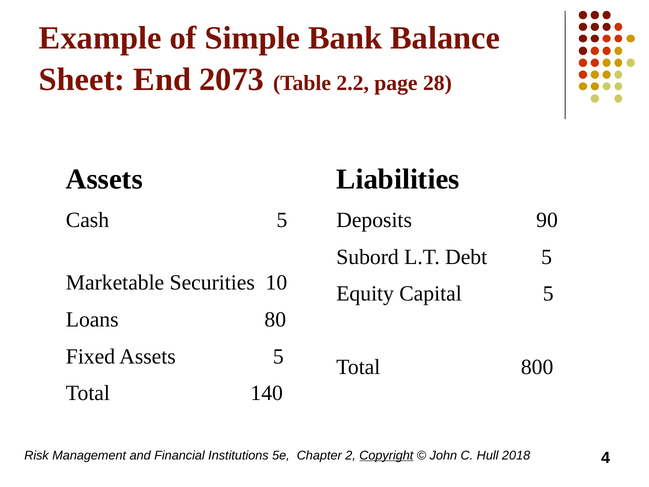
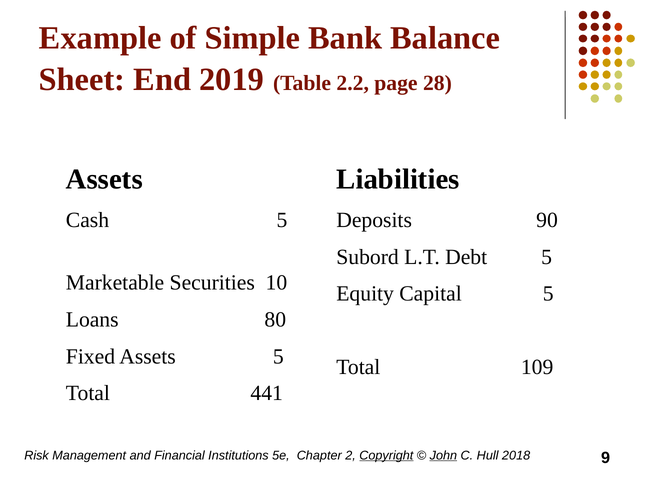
2073: 2073 -> 2019
800: 800 -> 109
140: 140 -> 441
John underline: none -> present
4: 4 -> 9
